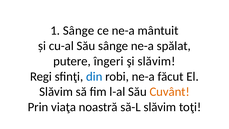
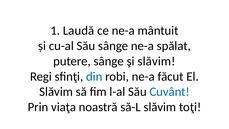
1 Sânge: Sânge -> Laudă
putere îngeri: îngeri -> sânge
Cuvânt colour: orange -> blue
